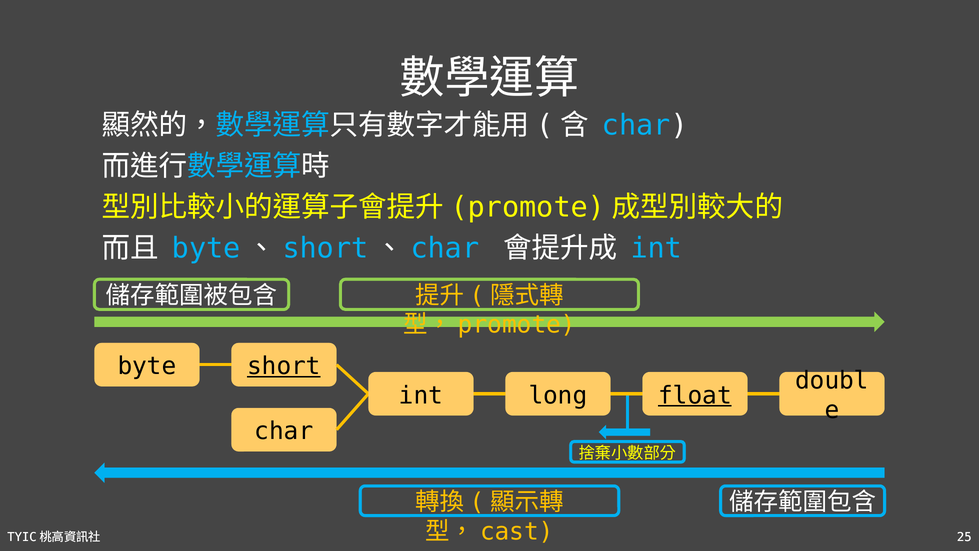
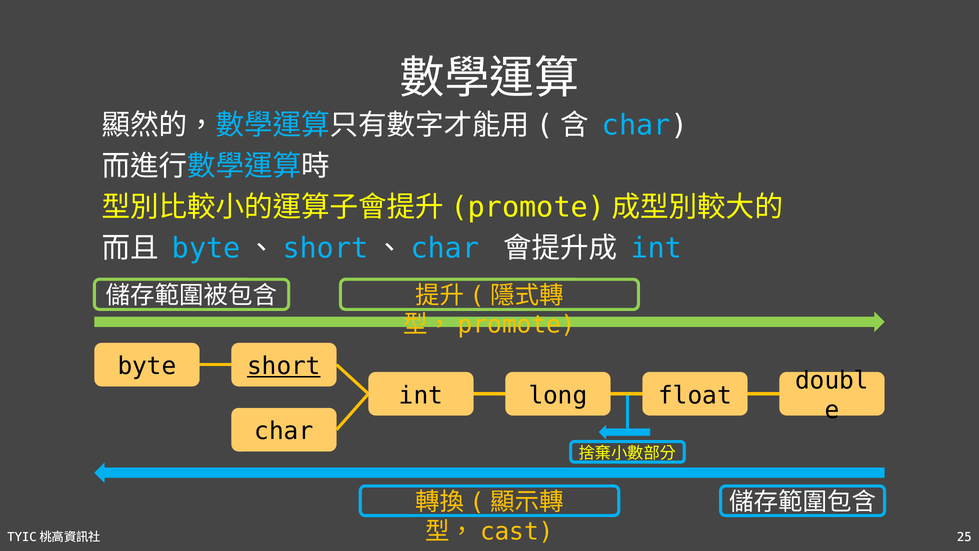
float underline: present -> none
